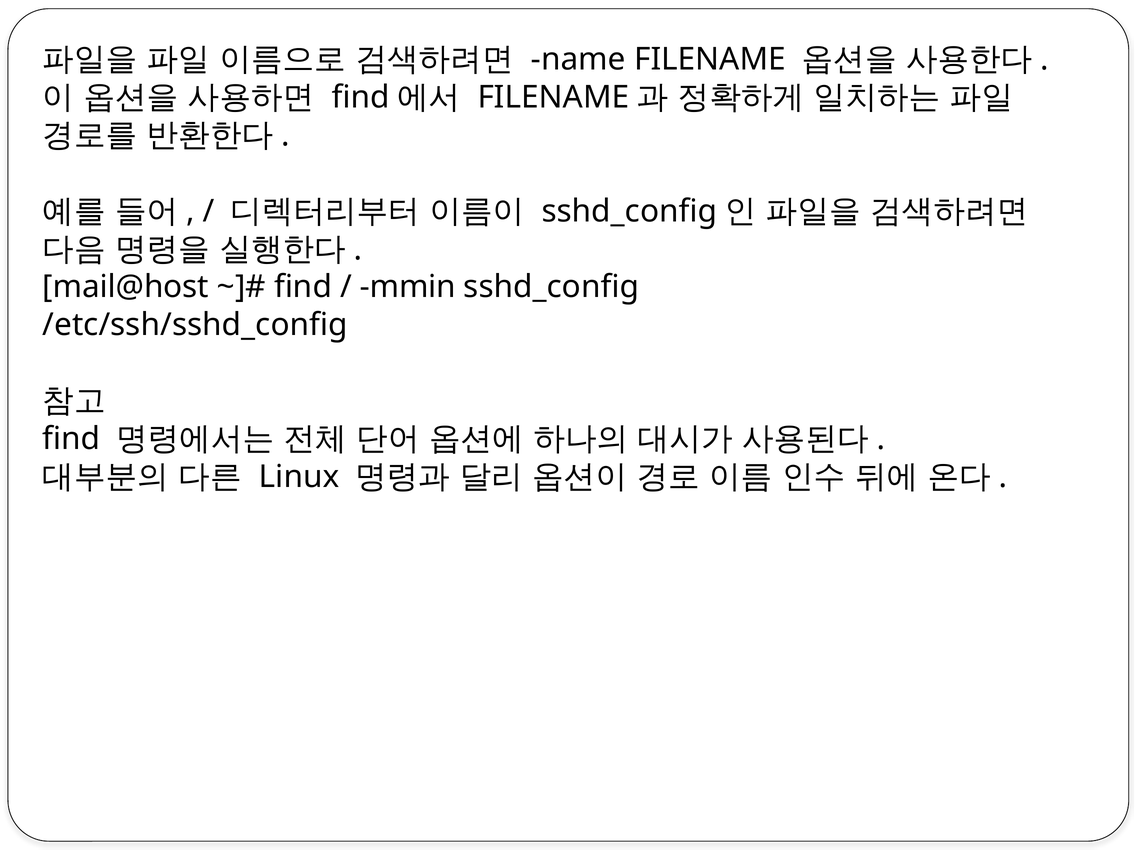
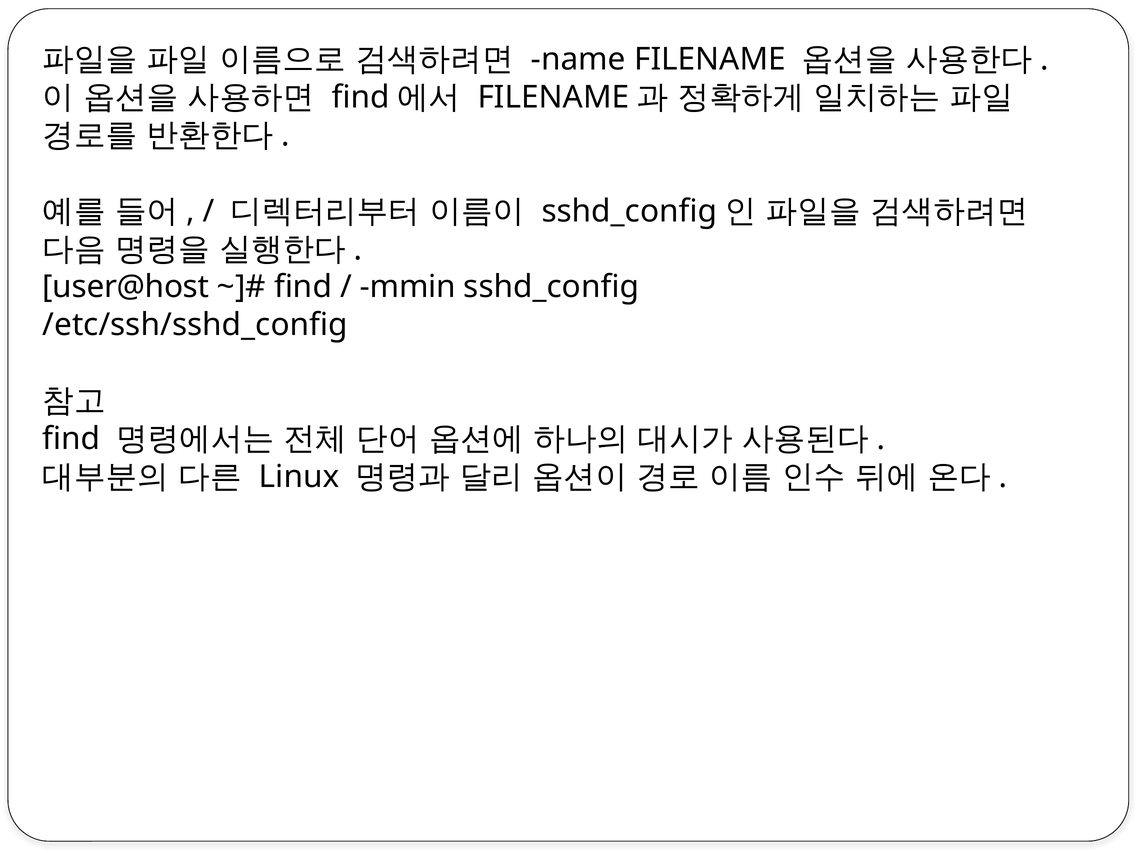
mail@host: mail@host -> user@host
